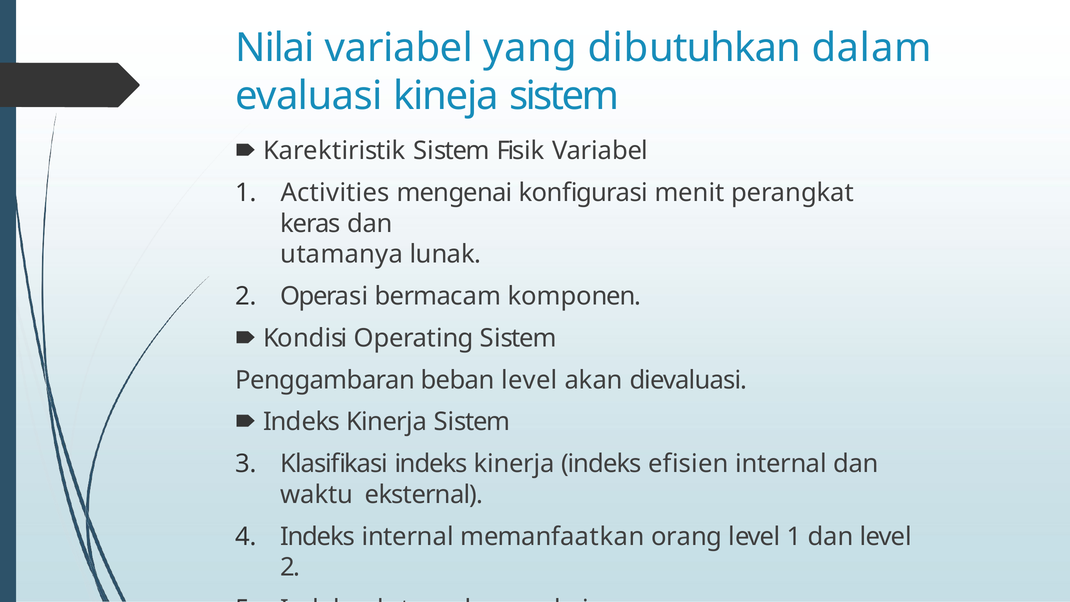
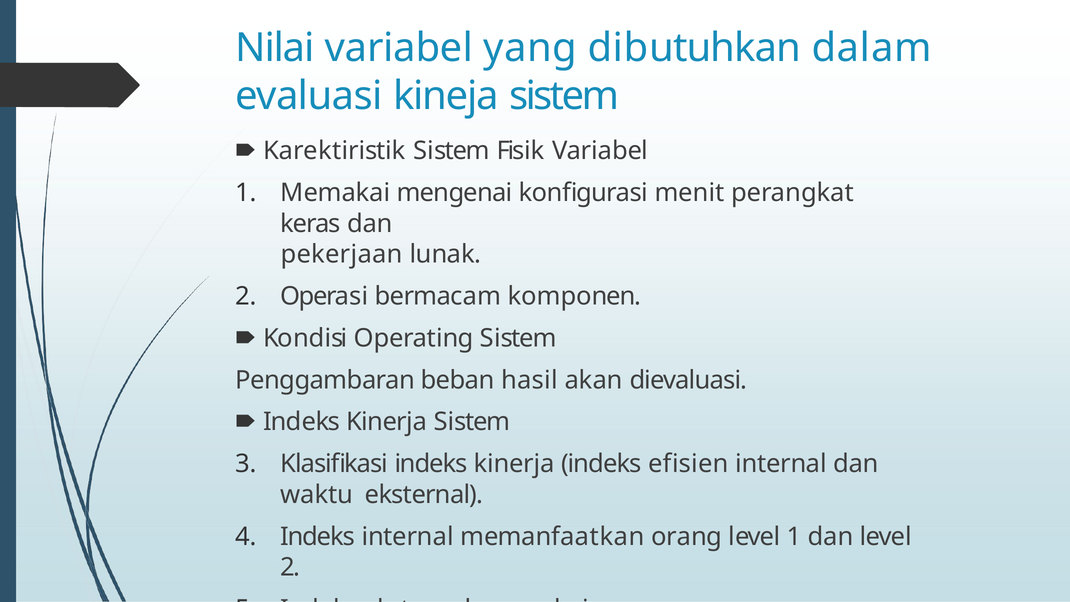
1 Activities: Activities -> Memakai
utamanya: utamanya -> pekerjaan
beban level: level -> hasil
